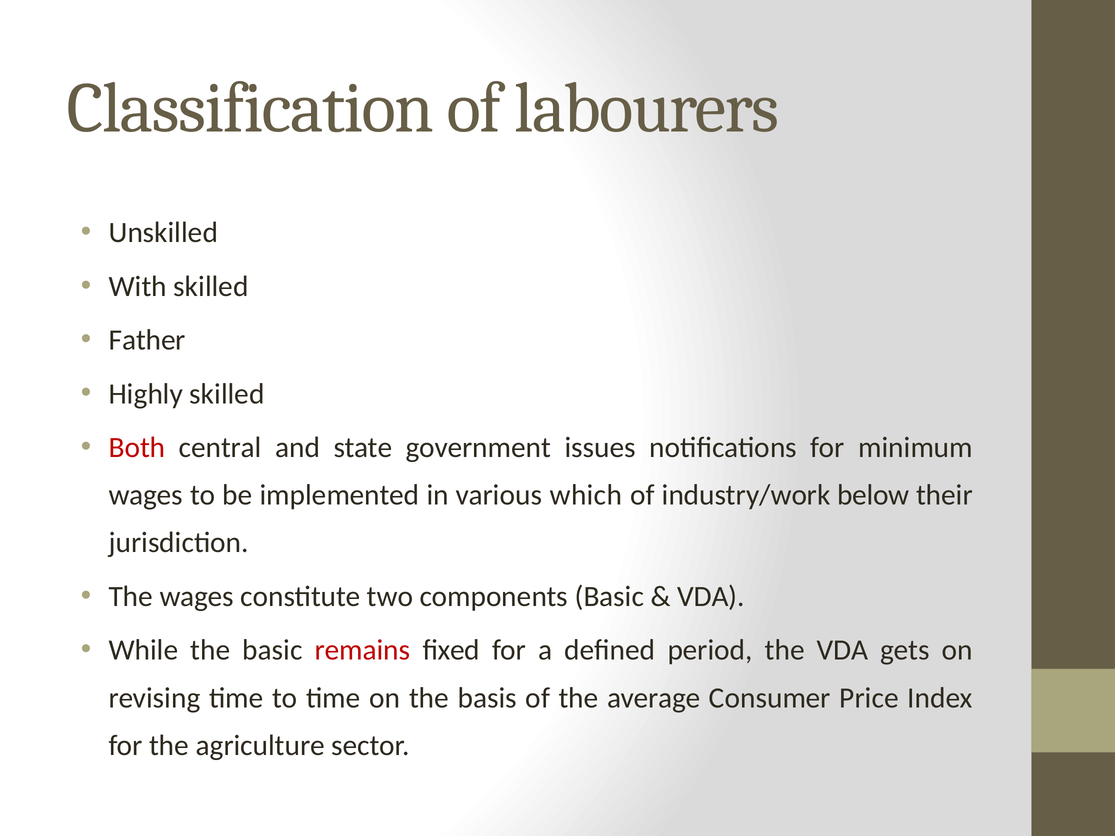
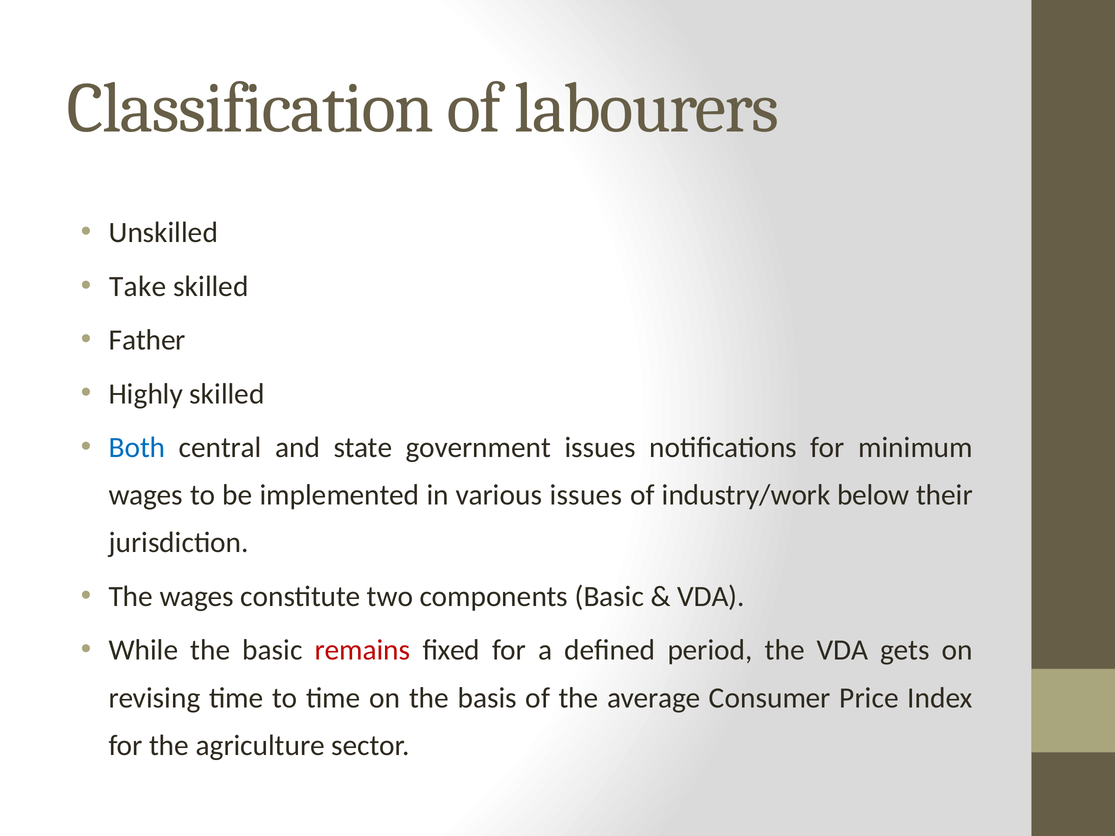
With: With -> Take
Both colour: red -> blue
various which: which -> issues
